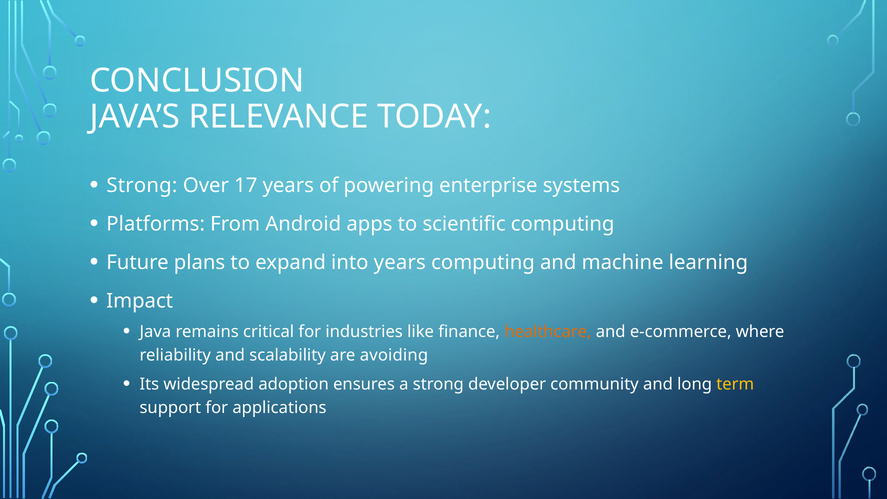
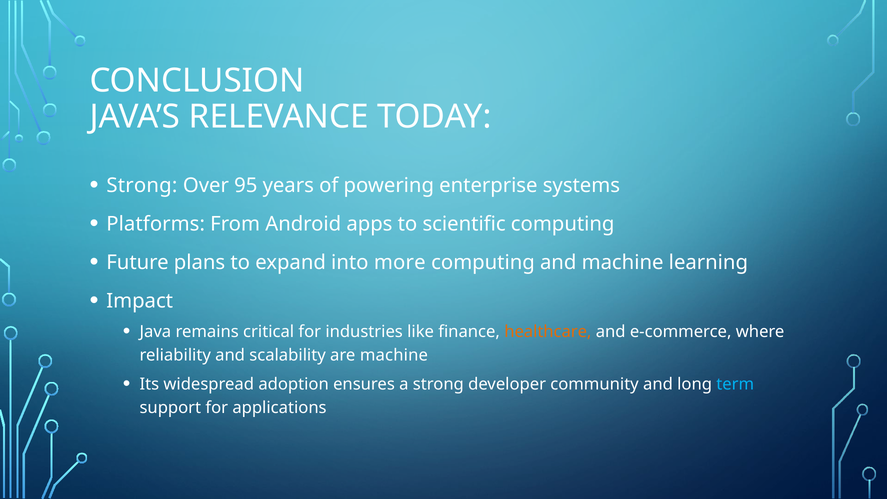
17: 17 -> 95
into years: years -> more
are avoiding: avoiding -> machine
term colour: yellow -> light blue
